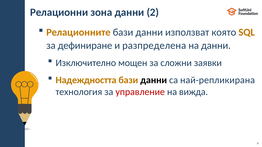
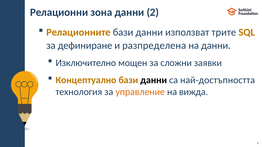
която: която -> трите
Надеждността: Надеждността -> Концептуално
най-репликирана: най-репликирана -> най-достъпността
управление colour: red -> orange
